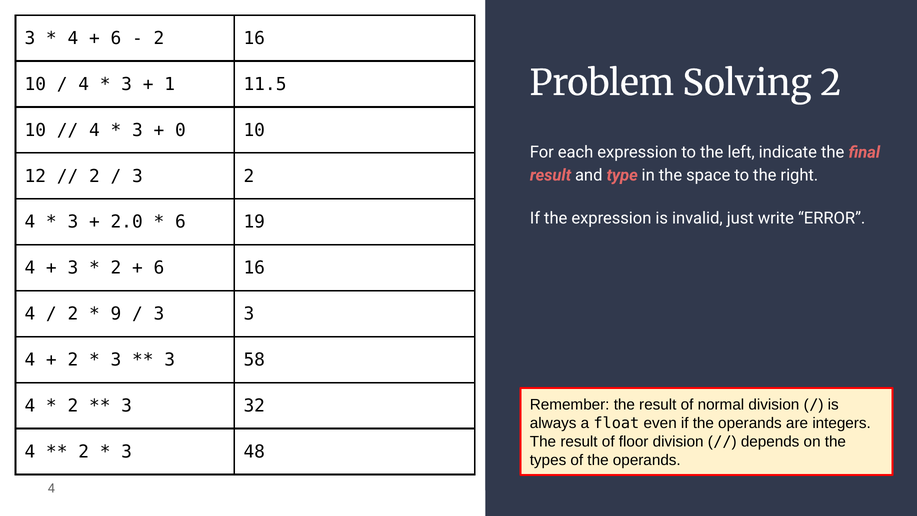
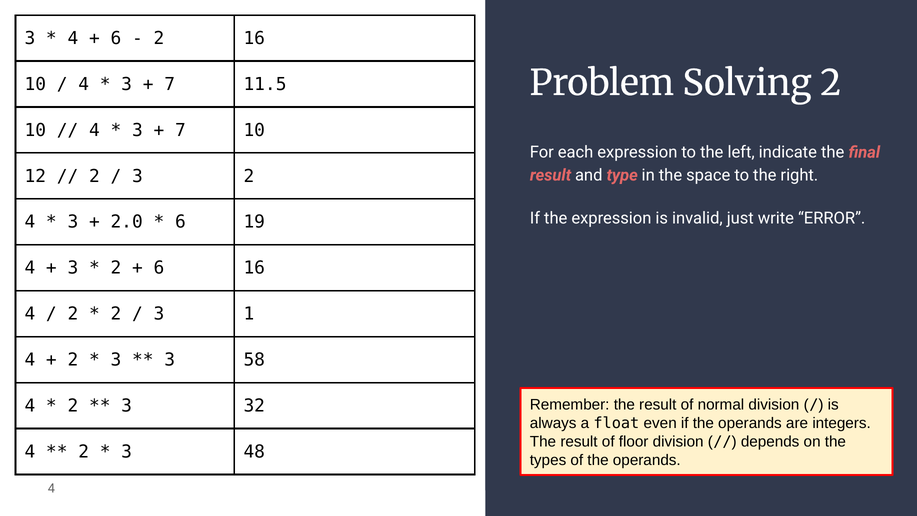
1 at (170, 84): 1 -> 7
0 at (180, 130): 0 -> 7
9 at (116, 314): 9 -> 2
3 3: 3 -> 1
